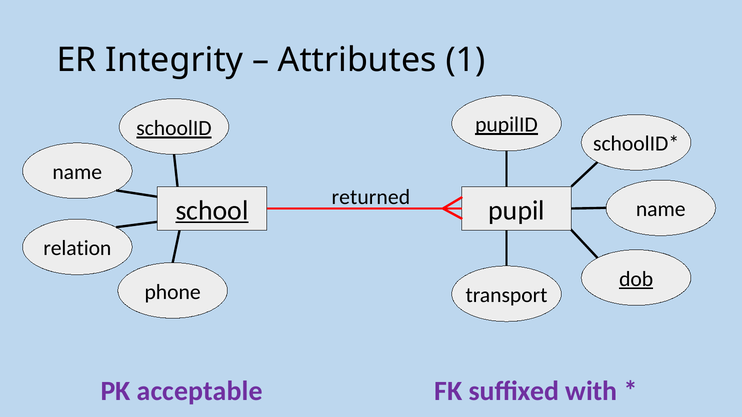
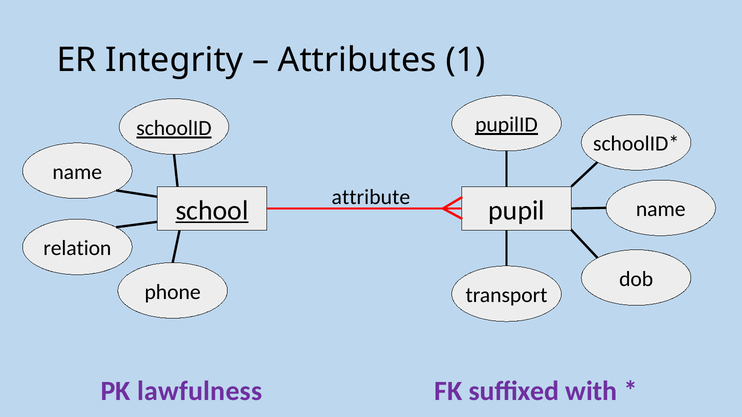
returned: returned -> attribute
dob underline: present -> none
acceptable: acceptable -> lawfulness
